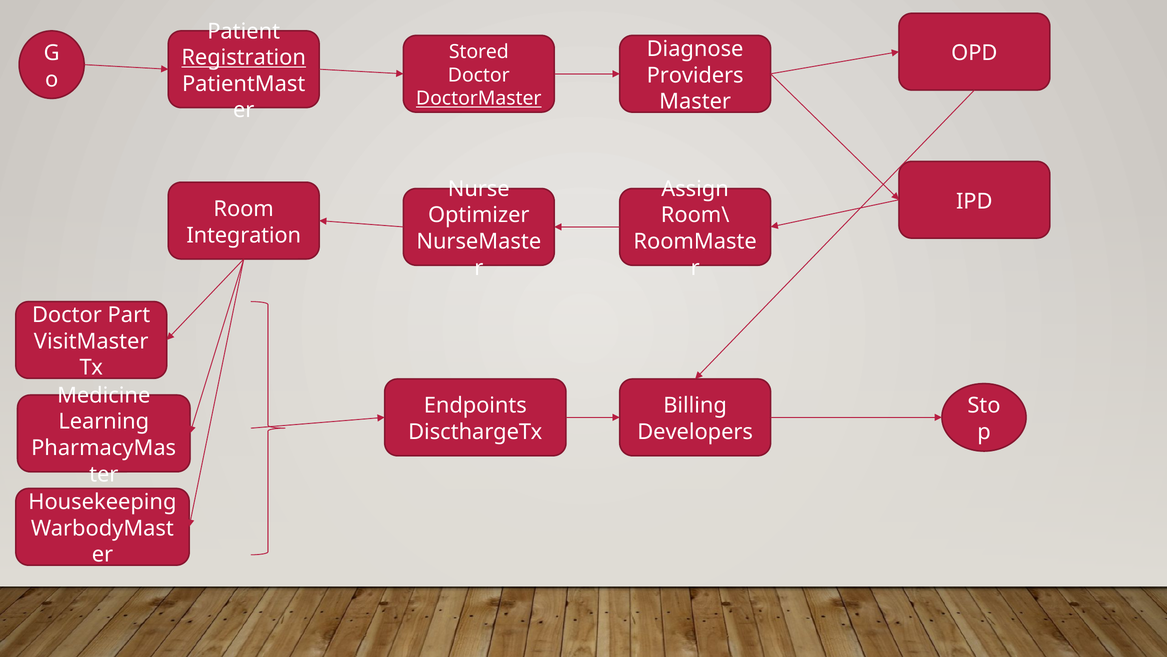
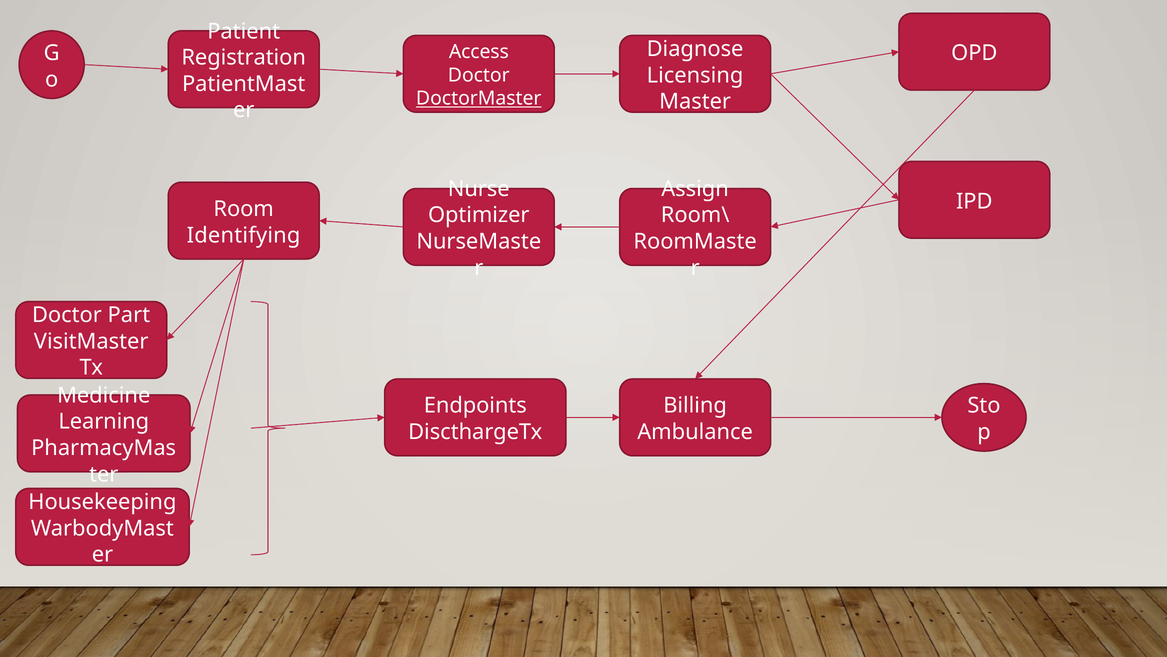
Stored: Stored -> Access
Registration underline: present -> none
Providers: Providers -> Licensing
Integration: Integration -> Identifying
Developers: Developers -> Ambulance
